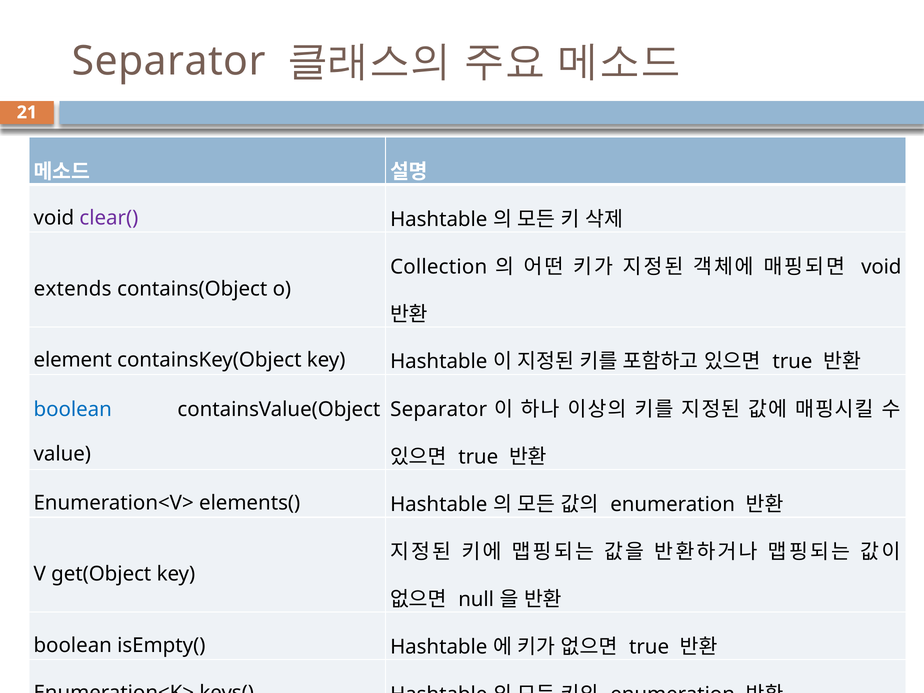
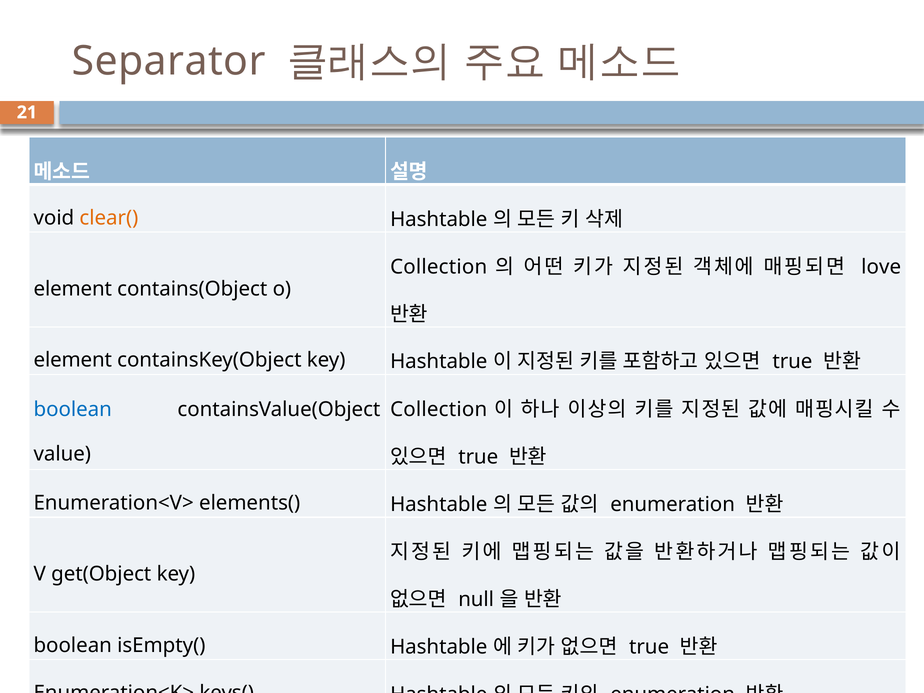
clear( colour: purple -> orange
void at (881, 267): void -> love
extends at (73, 289): extends -> element
Separator at (439, 409): Separator -> Collection
